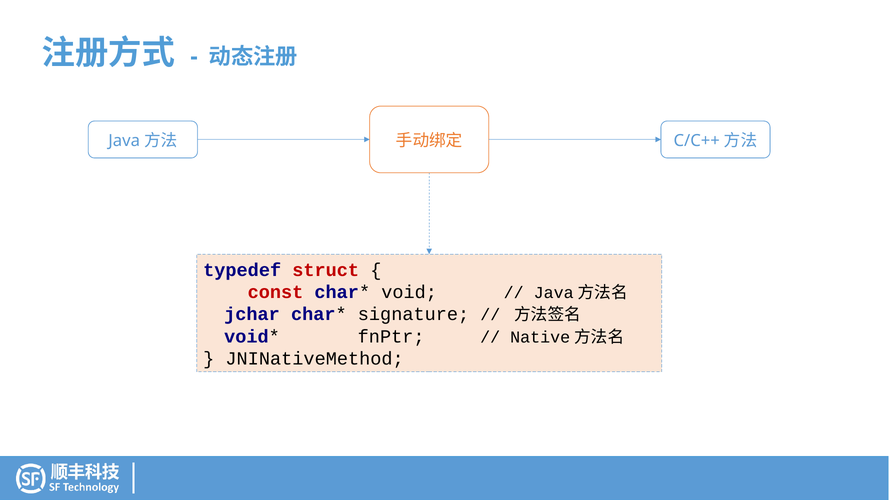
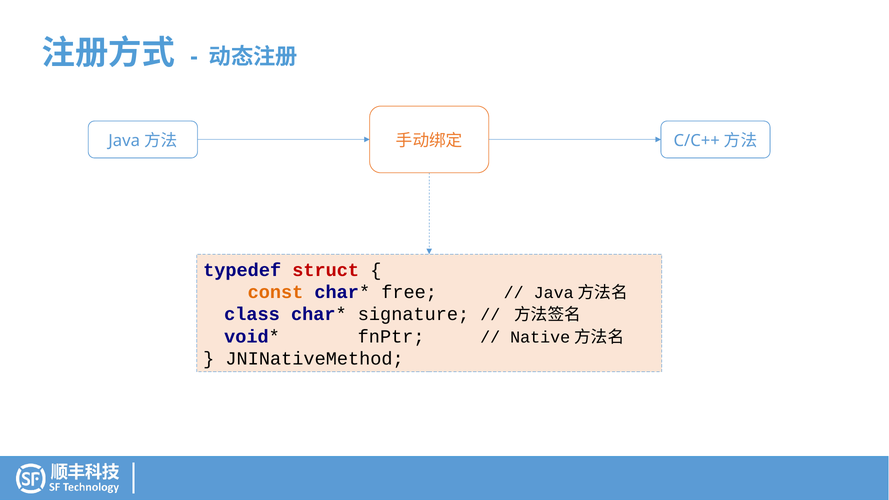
const colour: red -> orange
void: void -> free
jchar: jchar -> class
